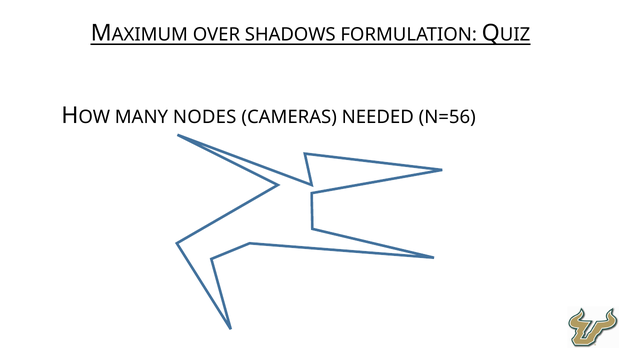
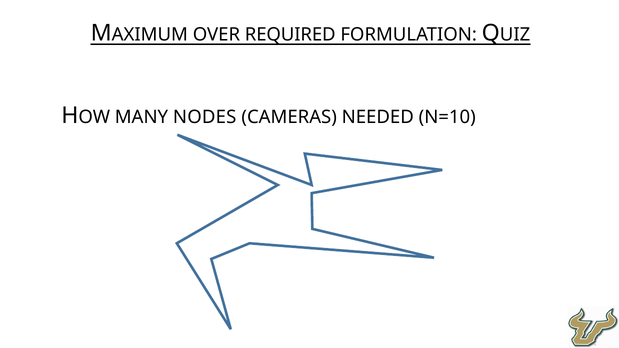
SHADOWS: SHADOWS -> REQUIRED
N=56: N=56 -> N=10
